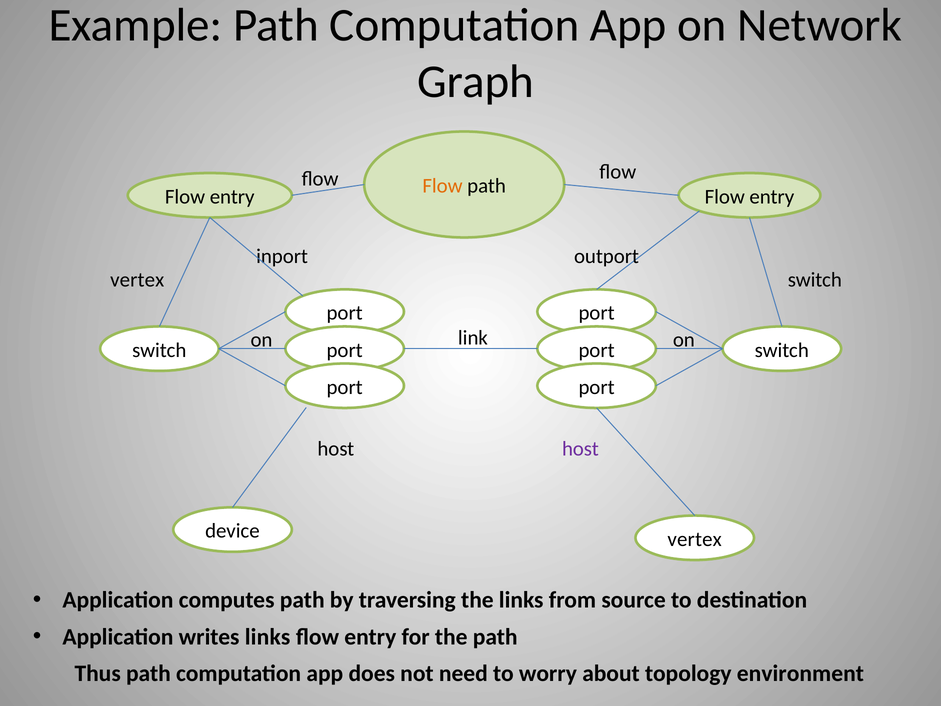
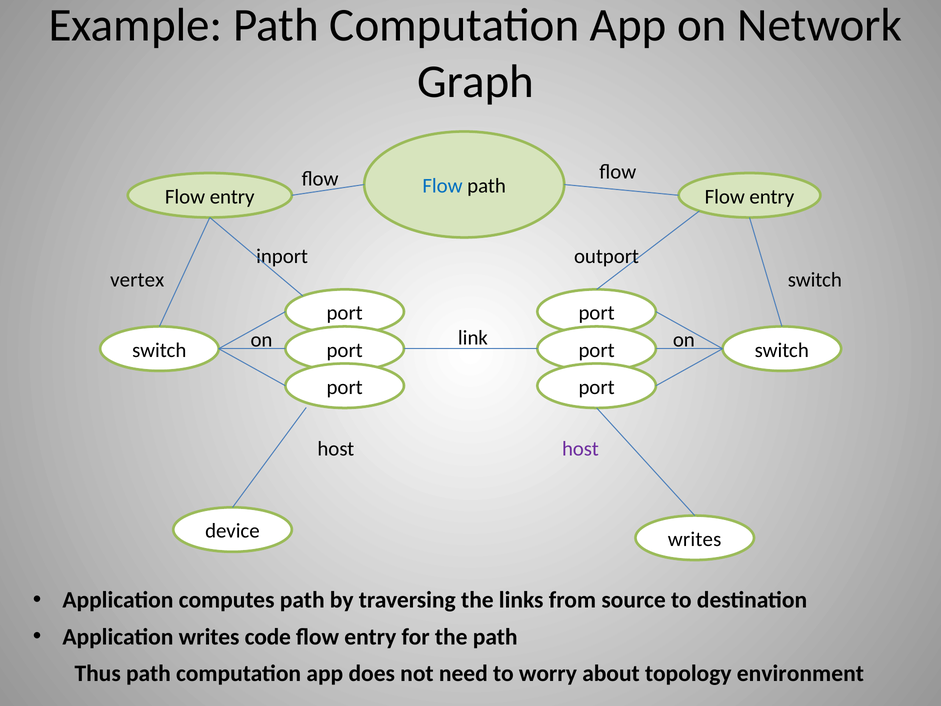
Flow at (442, 186) colour: orange -> blue
vertex at (695, 539): vertex -> writes
writes links: links -> code
